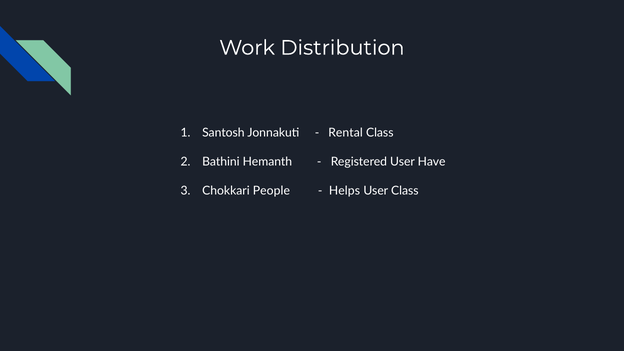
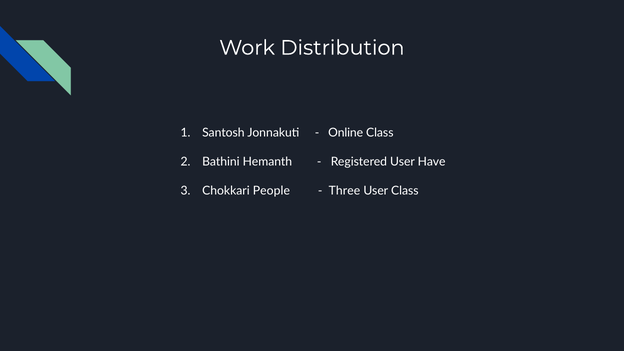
Rental: Rental -> Online
Helps: Helps -> Three
